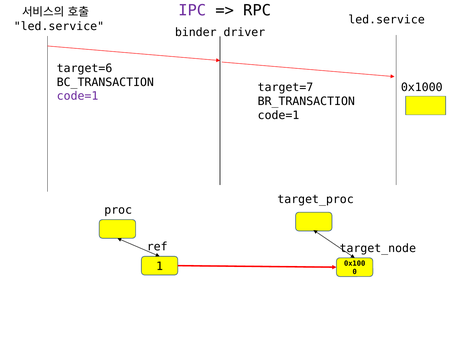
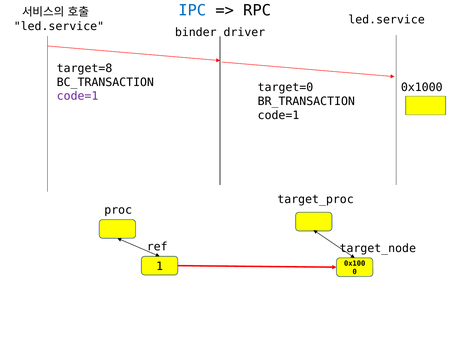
IPC colour: purple -> blue
target=6: target=6 -> target=8
target=7: target=7 -> target=0
